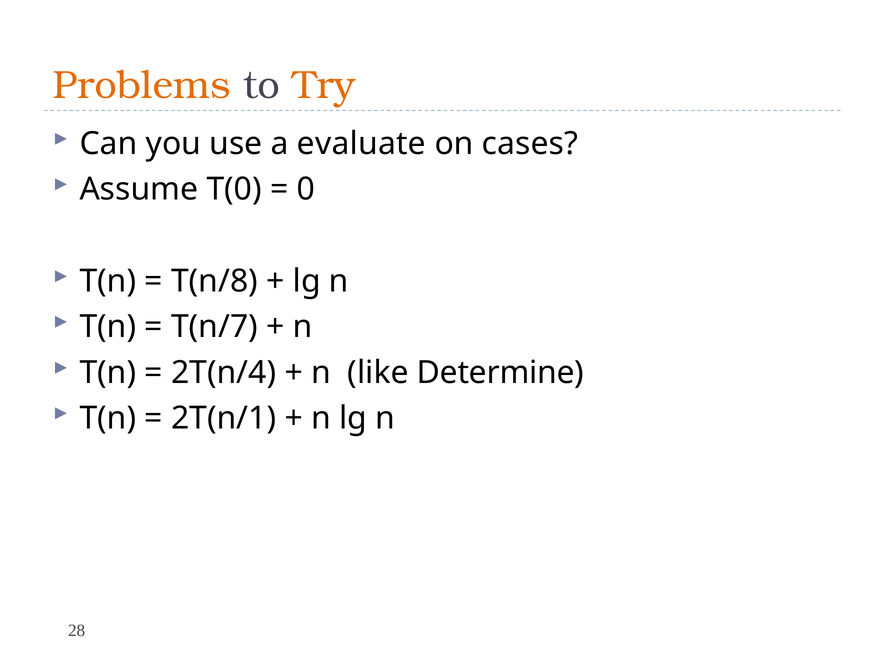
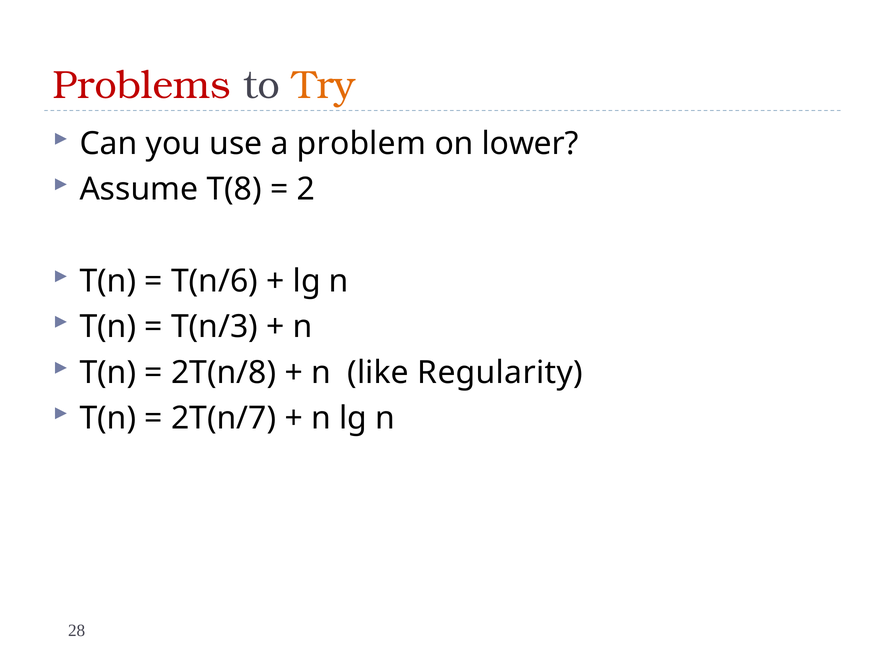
Problems colour: orange -> red
evaluate: evaluate -> problem
cases: cases -> lower
T(0: T(0 -> T(8
0: 0 -> 2
T(n/8: T(n/8 -> T(n/6
T(n/7: T(n/7 -> T(n/3
2T(n/4: 2T(n/4 -> 2T(n/8
Determine: Determine -> Regularity
2T(n/1: 2T(n/1 -> 2T(n/7
